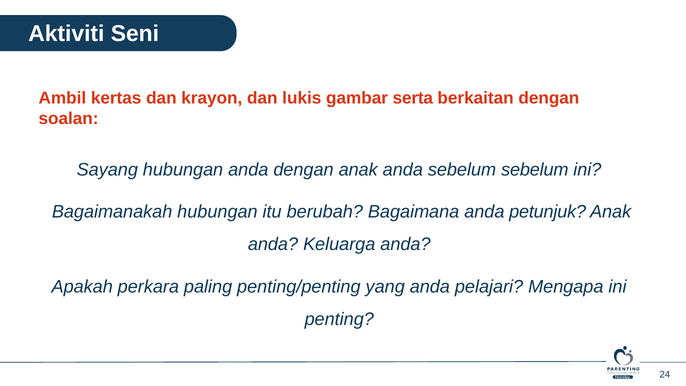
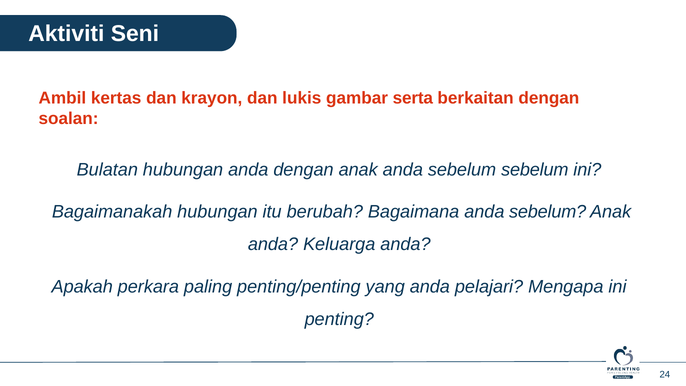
Sayang: Sayang -> Bulatan
Bagaimana anda petunjuk: petunjuk -> sebelum
